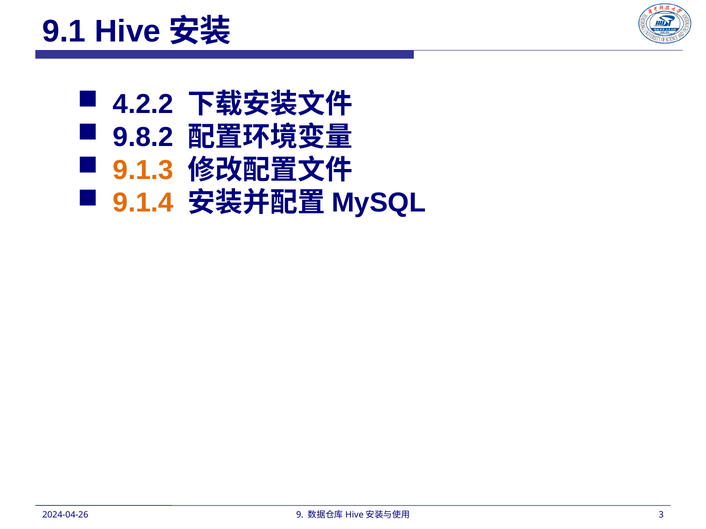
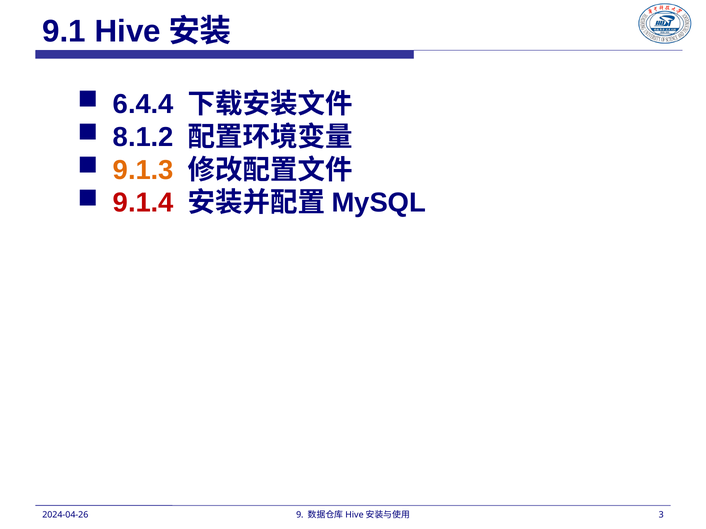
4.2.2: 4.2.2 -> 6.4.4
9.8.2: 9.8.2 -> 8.1.2
9.1.4 colour: orange -> red
